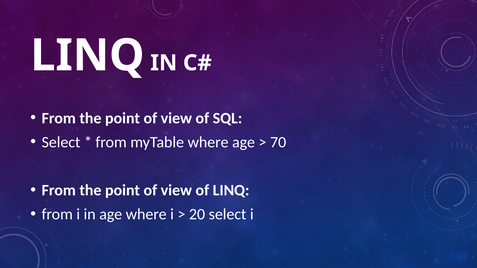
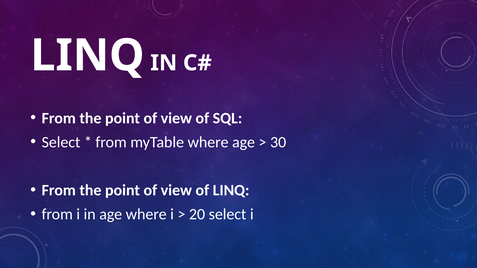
70: 70 -> 30
